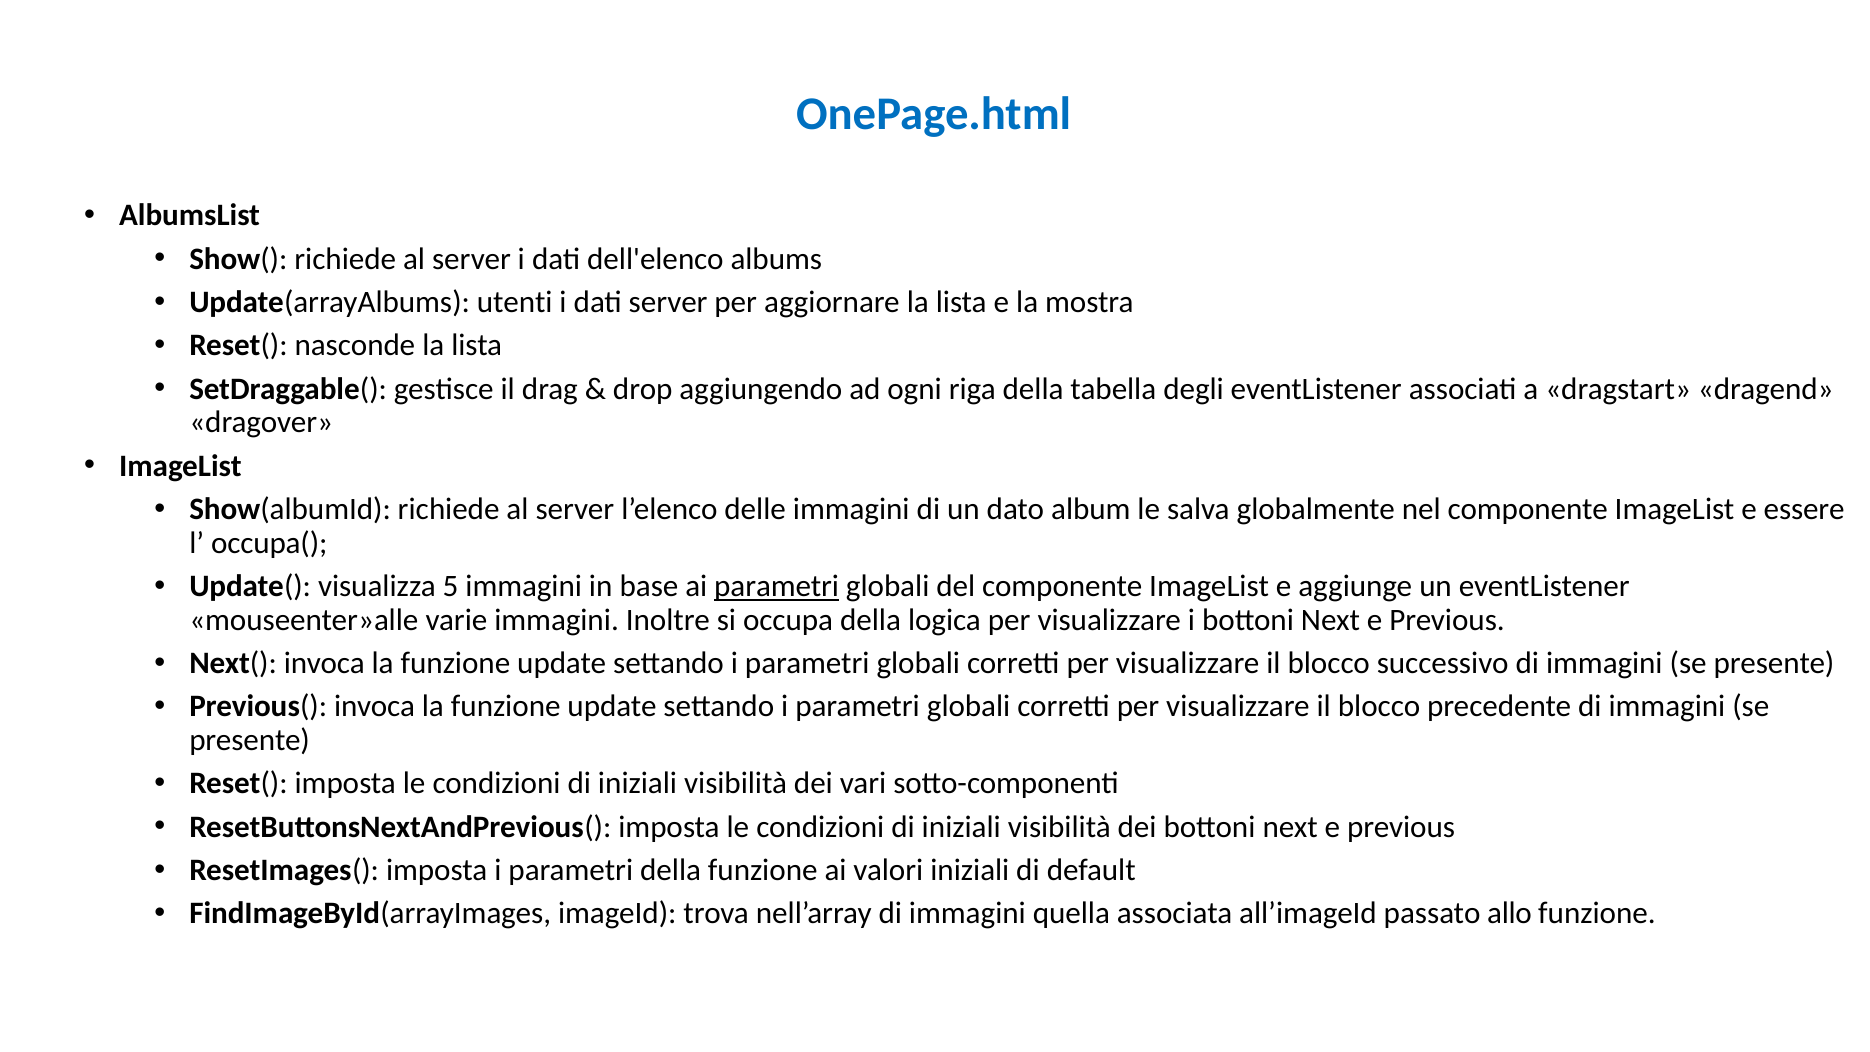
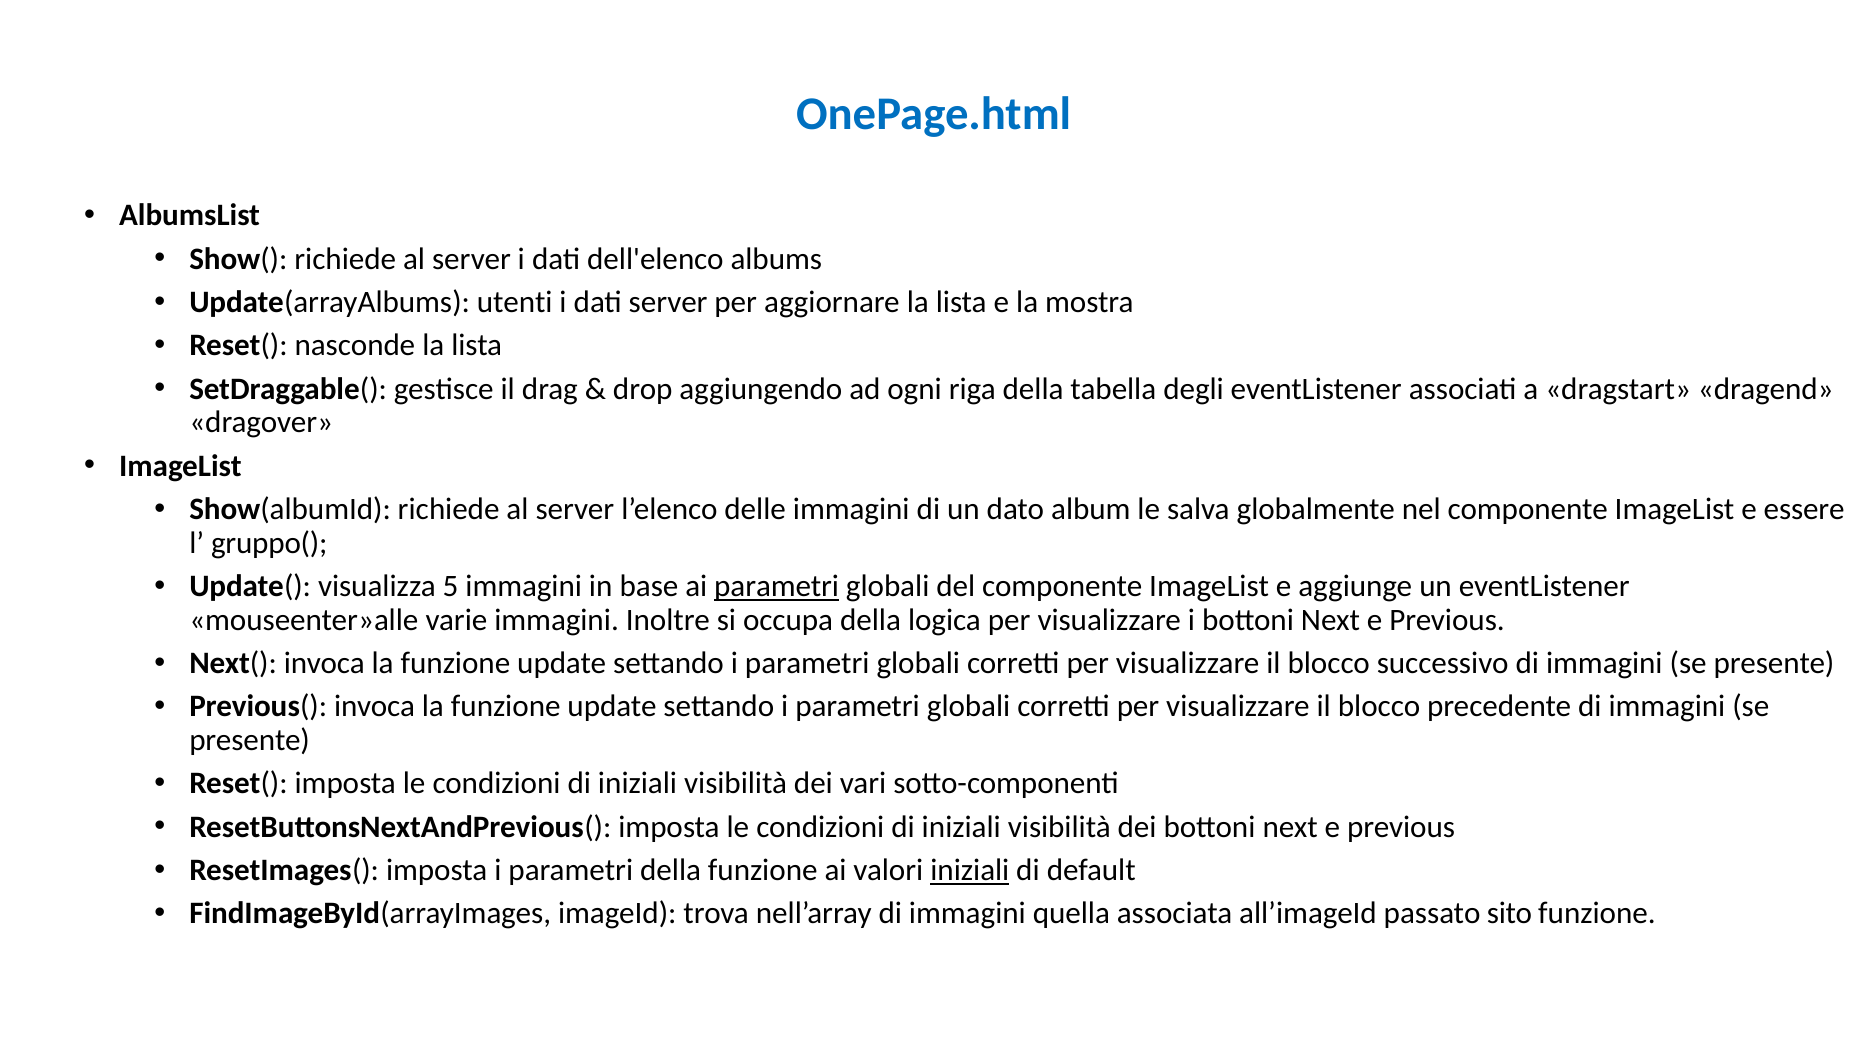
occupa(: occupa( -> gruppo(
iniziali at (970, 870) underline: none -> present
allo: allo -> sito
